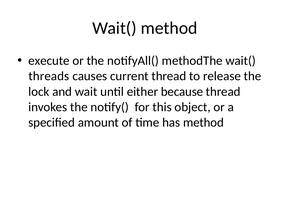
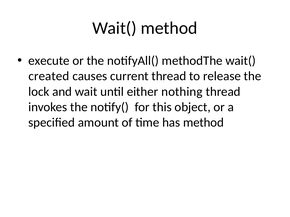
threads: threads -> created
because: because -> nothing
